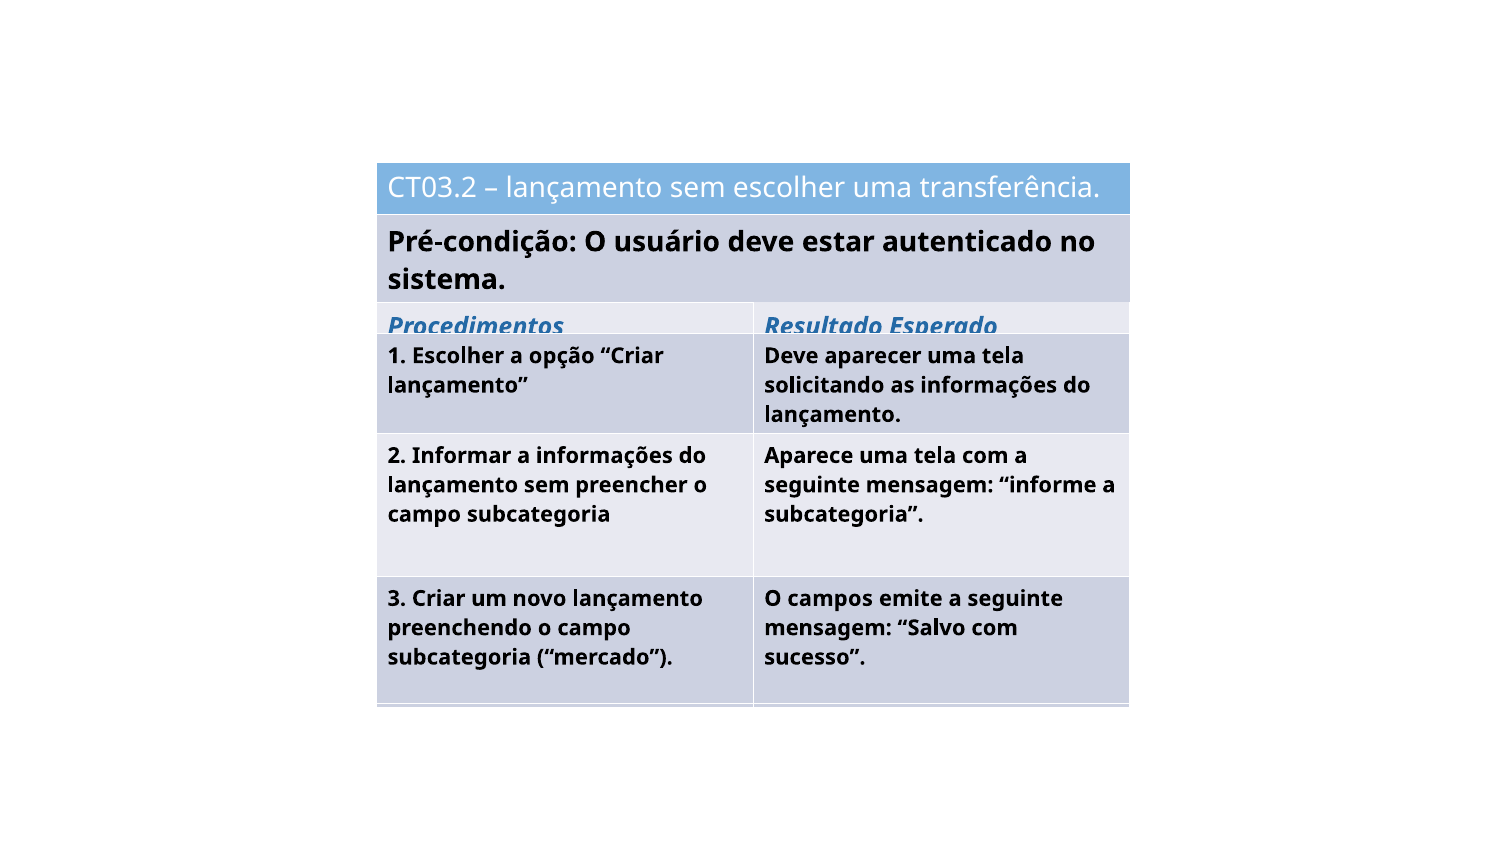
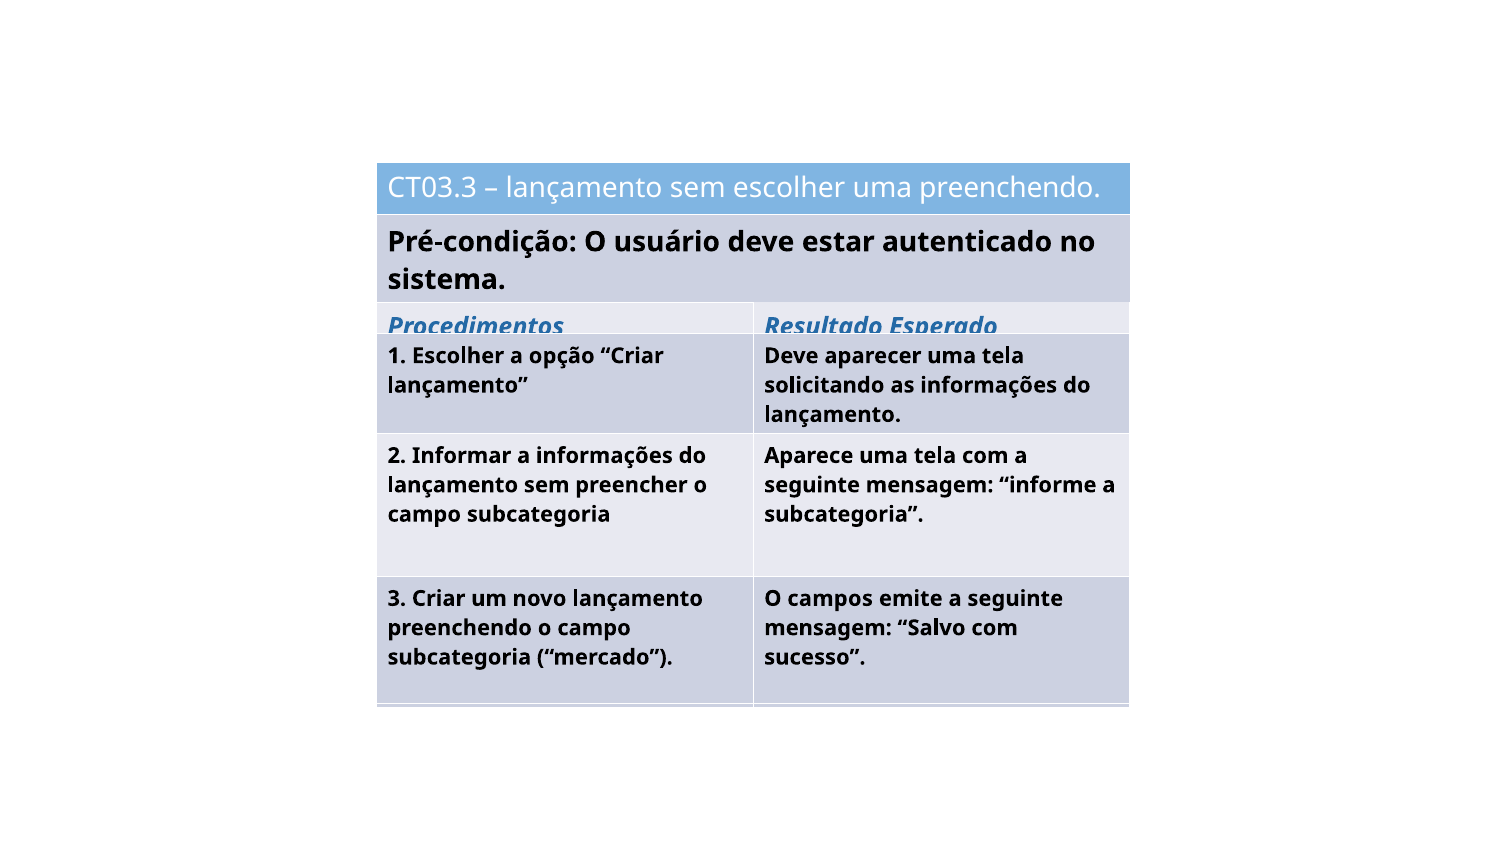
CT03.2: CT03.2 -> CT03.3
uma transferência: transferência -> preenchendo
